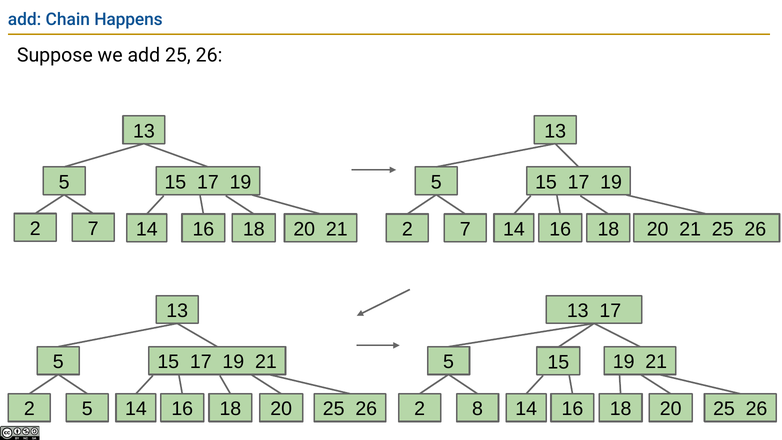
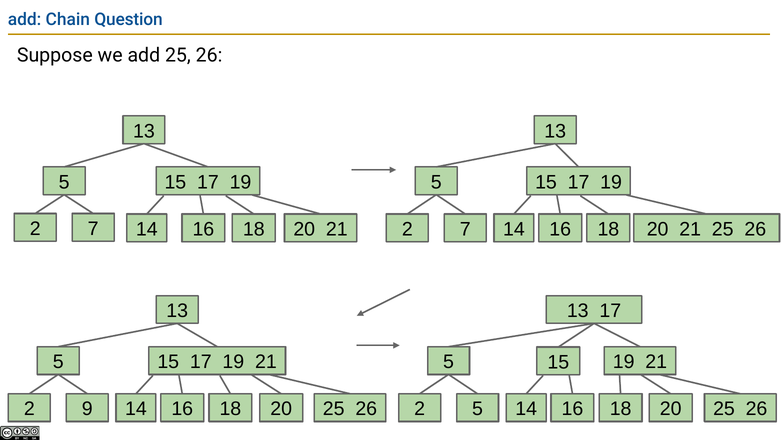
Happens: Happens -> Question
2 5: 5 -> 9
2 8: 8 -> 5
